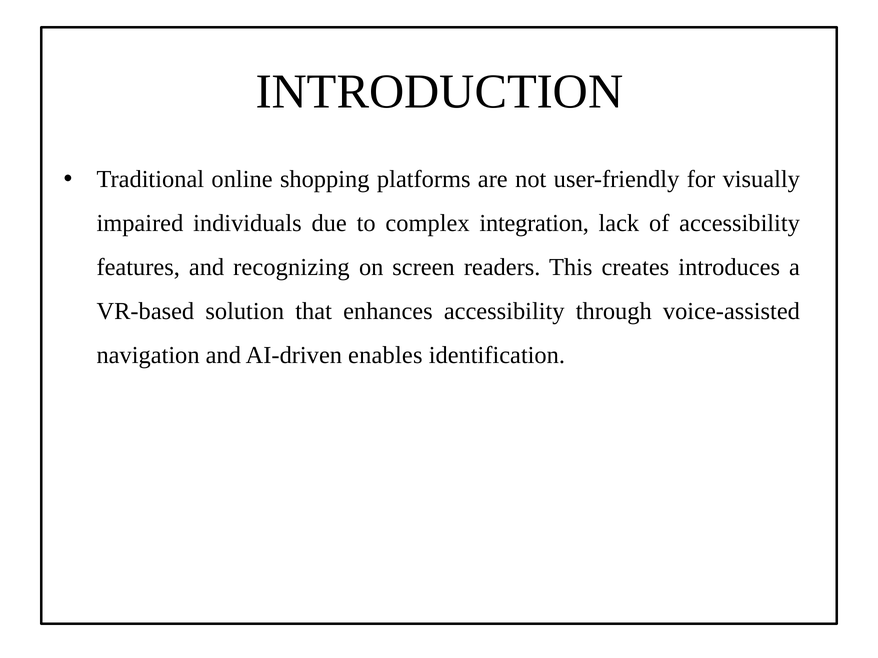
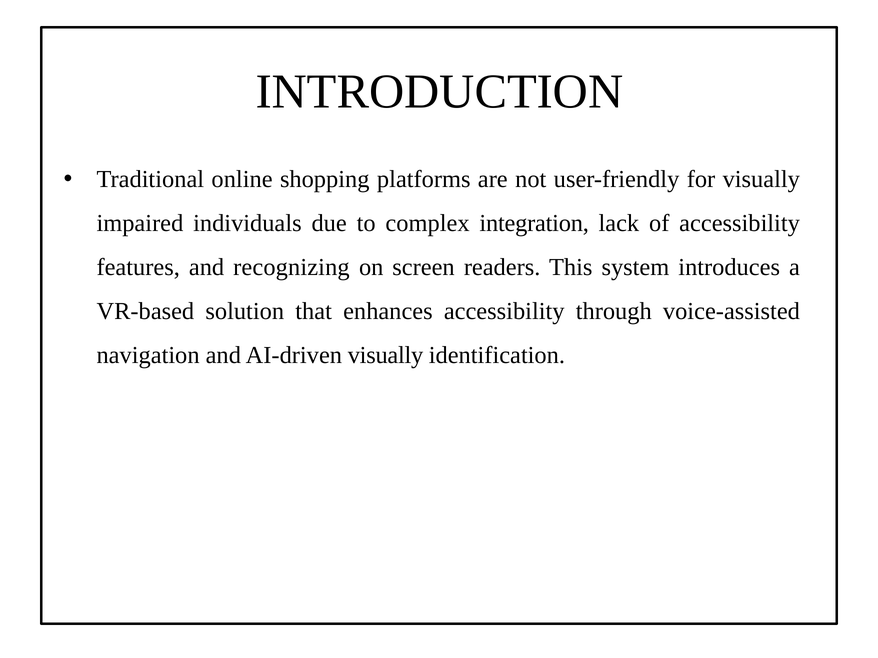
creates: creates -> system
AI-driven enables: enables -> visually
